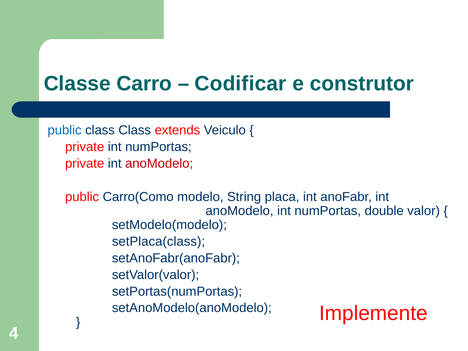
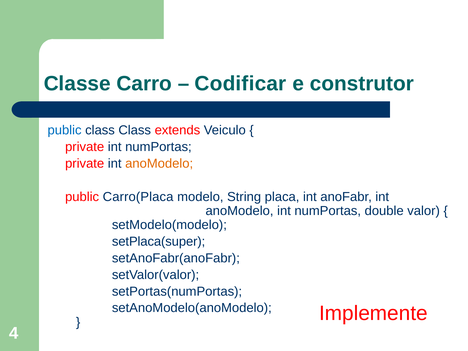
anoModelo at (159, 163) colour: red -> orange
Carro(Como: Carro(Como -> Carro(Placa
setPlaca(class: setPlaca(class -> setPlaca(super
